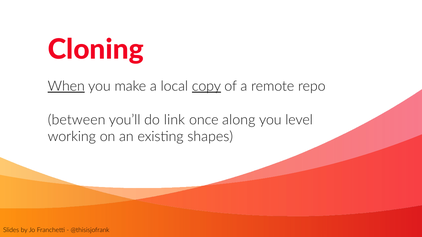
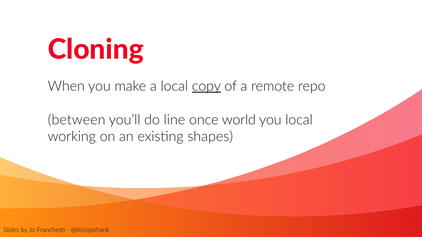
When underline: present -> none
link: link -> line
along: along -> world
you level: level -> local
